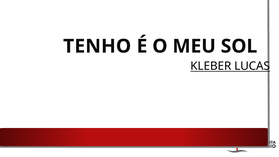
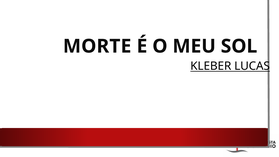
TENHO: TENHO -> MORTE
